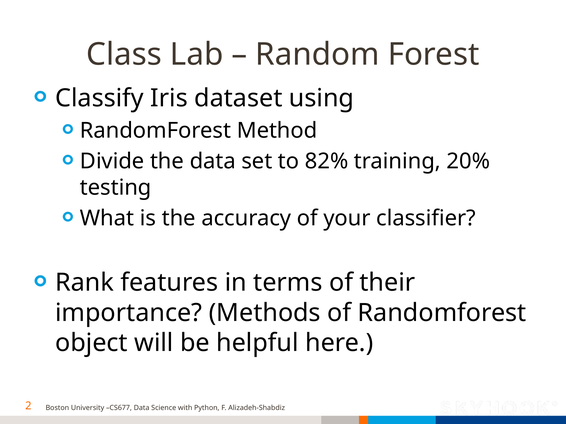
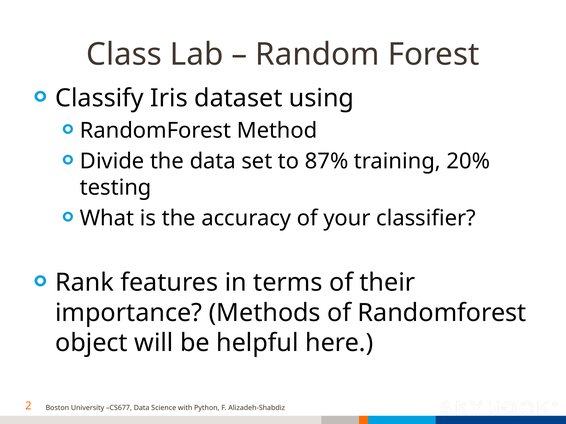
82%: 82% -> 87%
